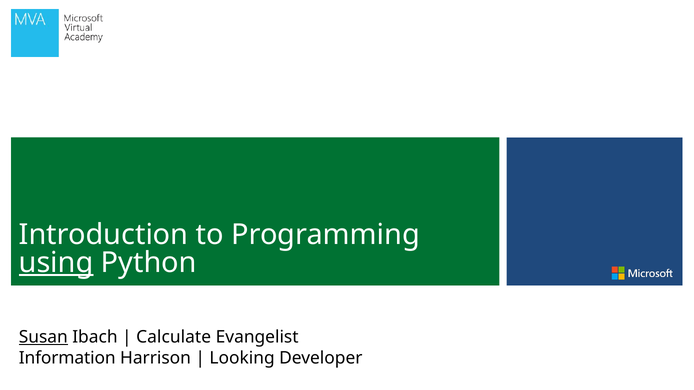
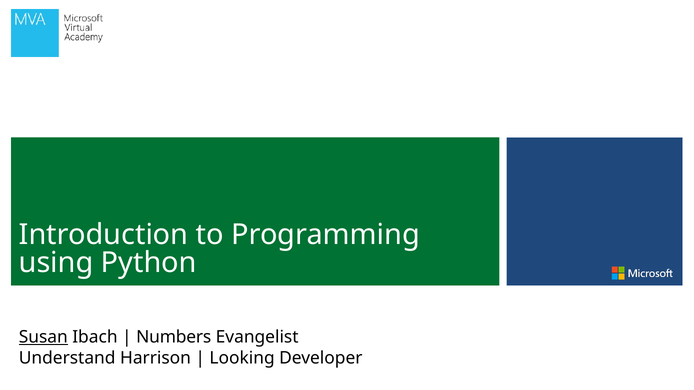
using underline: present -> none
Calculate: Calculate -> Numbers
Information: Information -> Understand
